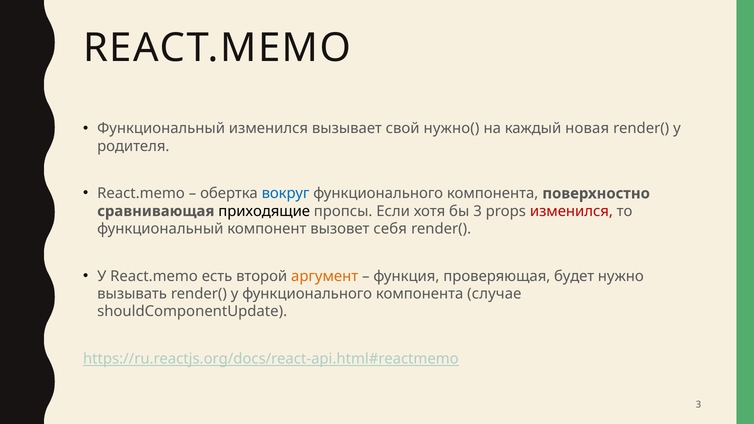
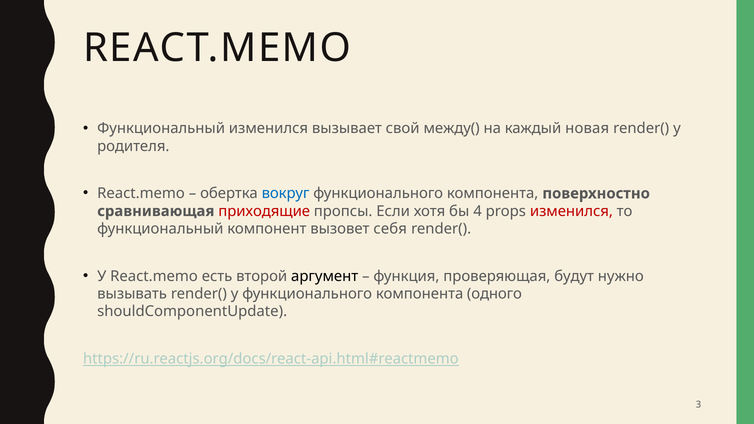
нужно(: нужно( -> между(
приходящие colour: black -> red
бы 3: 3 -> 4
аргумент colour: orange -> black
будет: будет -> будут
случае: случае -> одного
